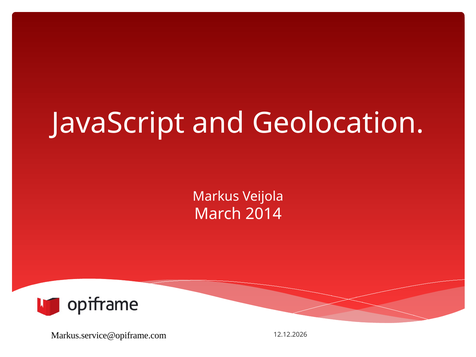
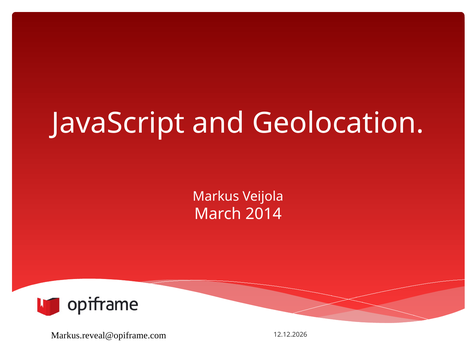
Markus.service@opiframe.com: Markus.service@opiframe.com -> Markus.reveal@opiframe.com
